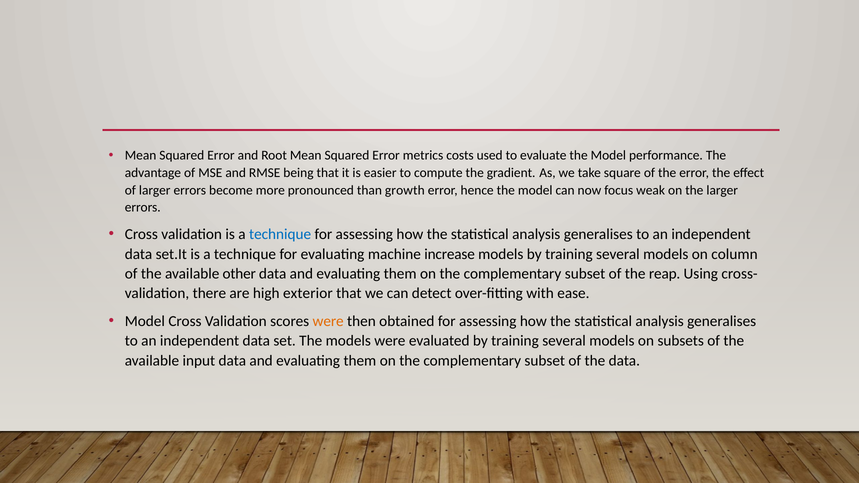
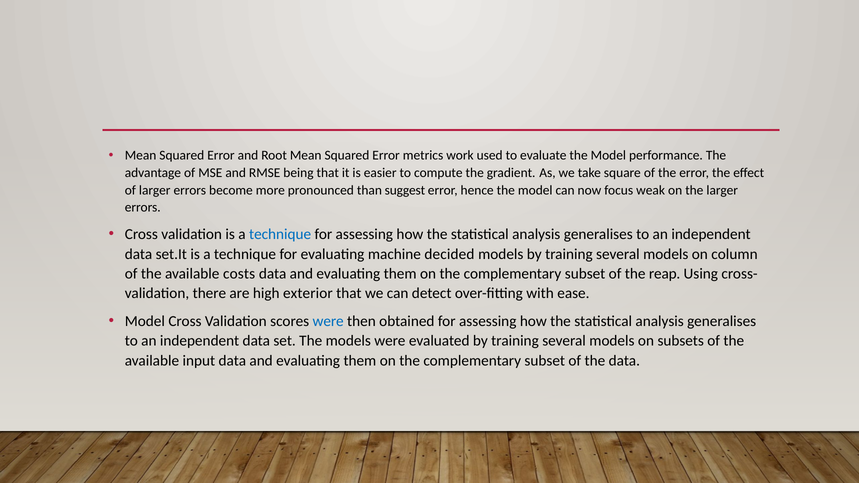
costs: costs -> work
growth: growth -> suggest
increase: increase -> decided
other: other -> costs
were at (328, 321) colour: orange -> blue
